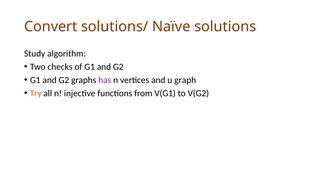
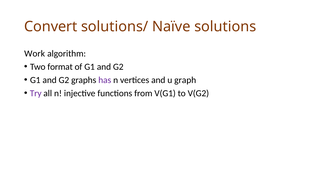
Study: Study -> Work
checks: checks -> format
Try colour: orange -> purple
